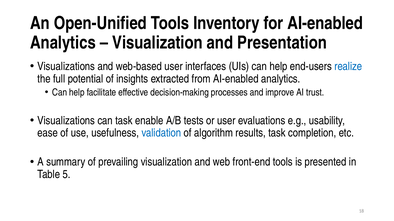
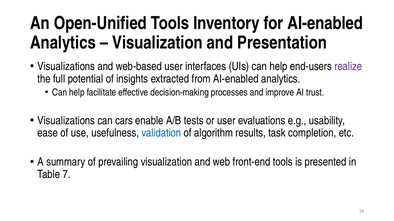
realize colour: blue -> purple
can task: task -> cars
5: 5 -> 7
